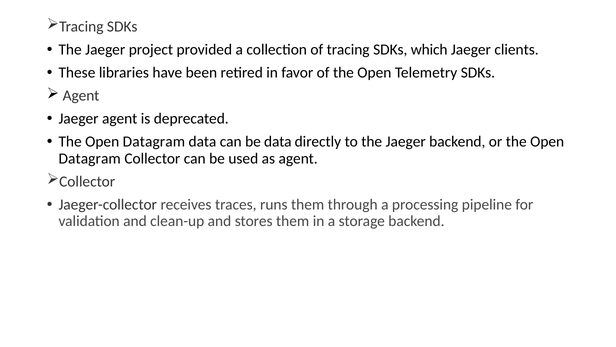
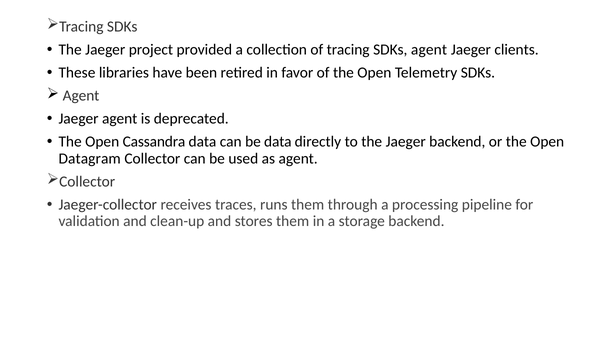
SDKs which: which -> agent
Datagram at (154, 142): Datagram -> Cassandra
